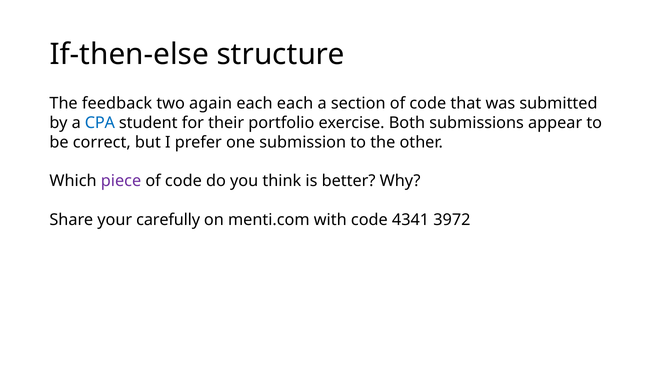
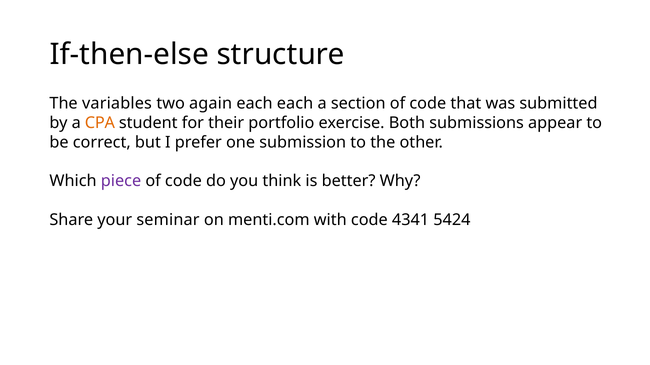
feedback: feedback -> variables
CPA colour: blue -> orange
carefully: carefully -> seminar
3972: 3972 -> 5424
